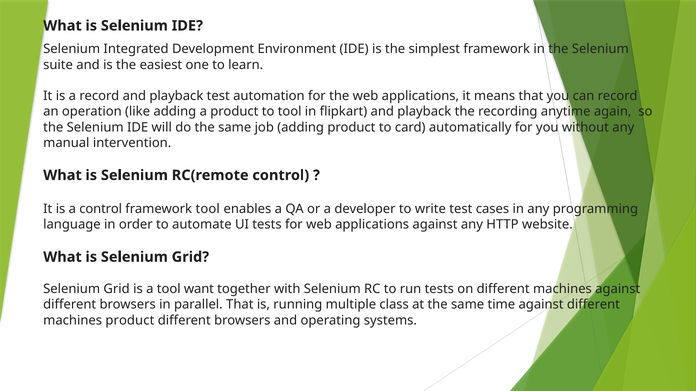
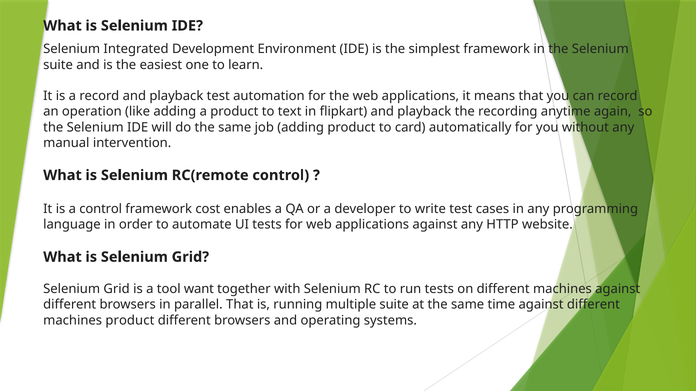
to tool: tool -> text
framework tool: tool -> cost
multiple class: class -> suite
